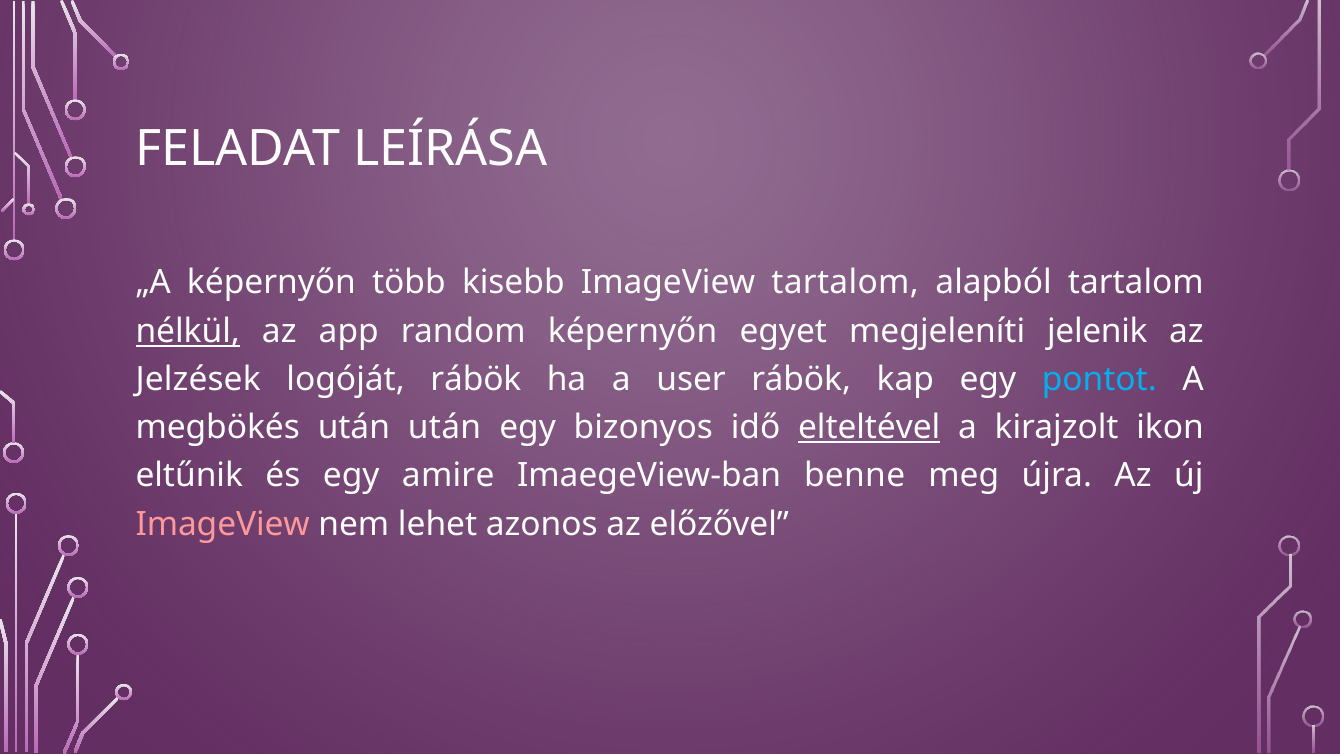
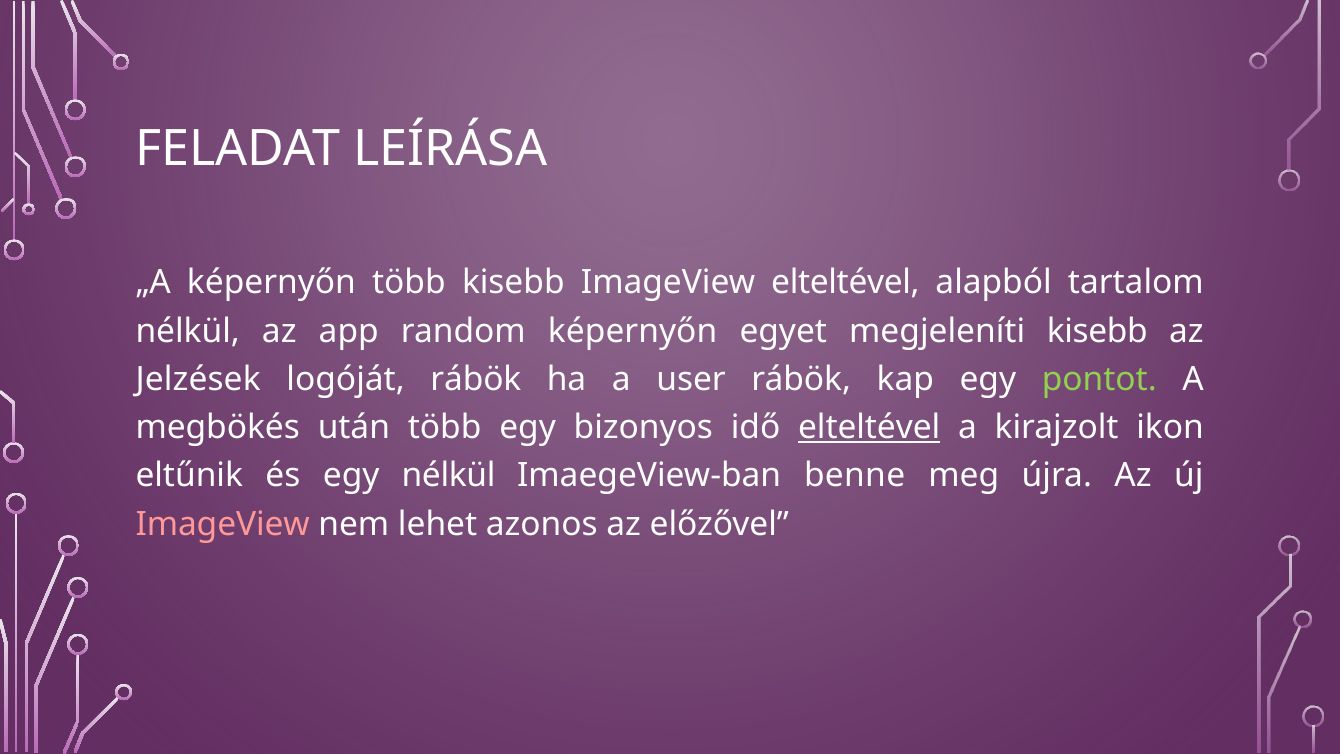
ImageView tartalom: tartalom -> elteltével
nélkül at (188, 331) underline: present -> none
megjeleníti jelenik: jelenik -> kisebb
pontot colour: light blue -> light green
után után: után -> több
egy amire: amire -> nélkül
